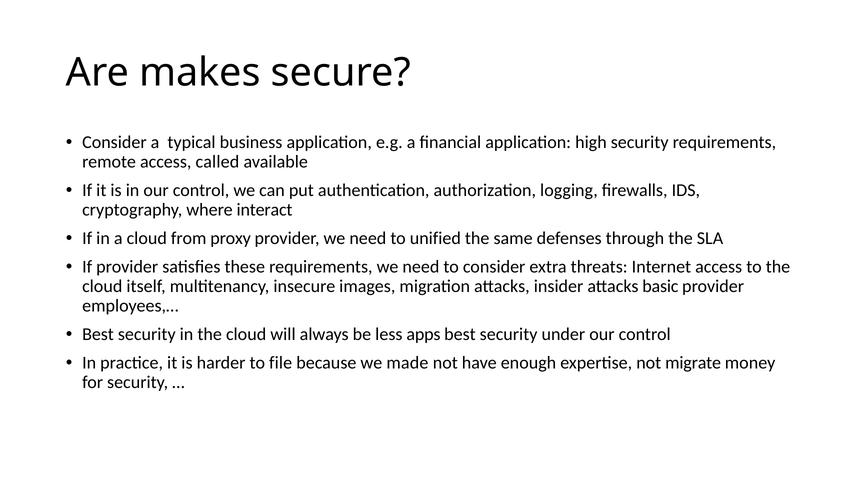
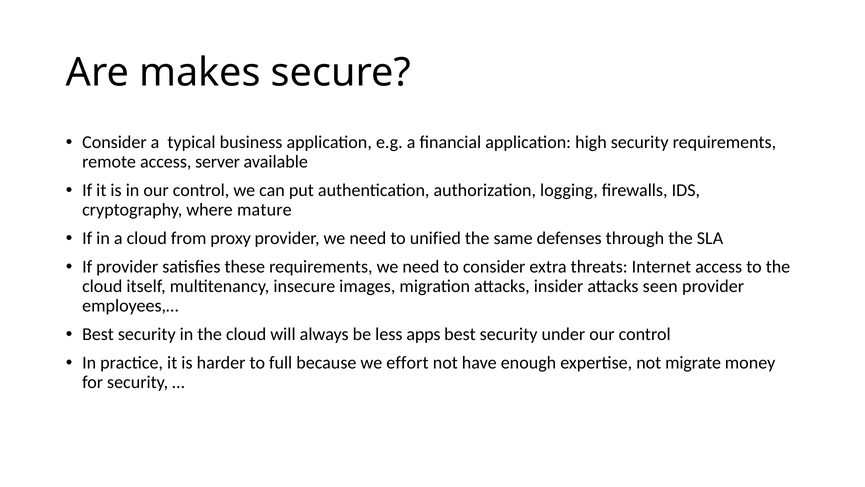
called: called -> server
interact: interact -> mature
basic: basic -> seen
file: file -> full
made: made -> effort
